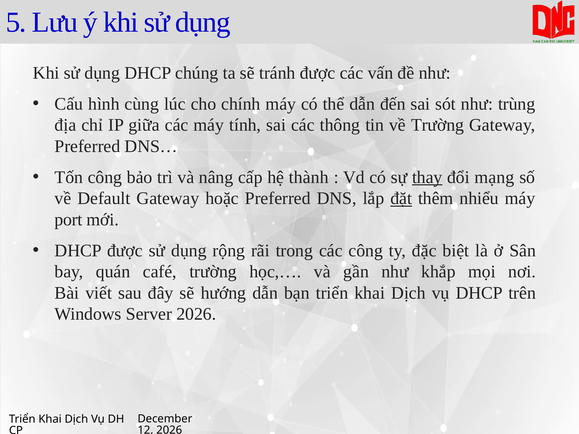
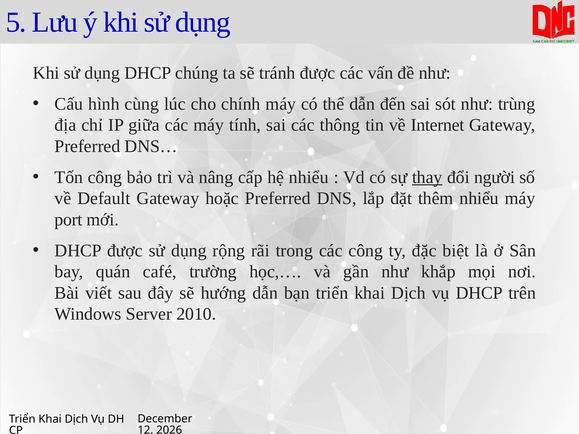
về Trường: Trường -> Internet
hệ thành: thành -> nhiểu
mạng: mạng -> người
đặt underline: present -> none
Server 2026: 2026 -> 2010
